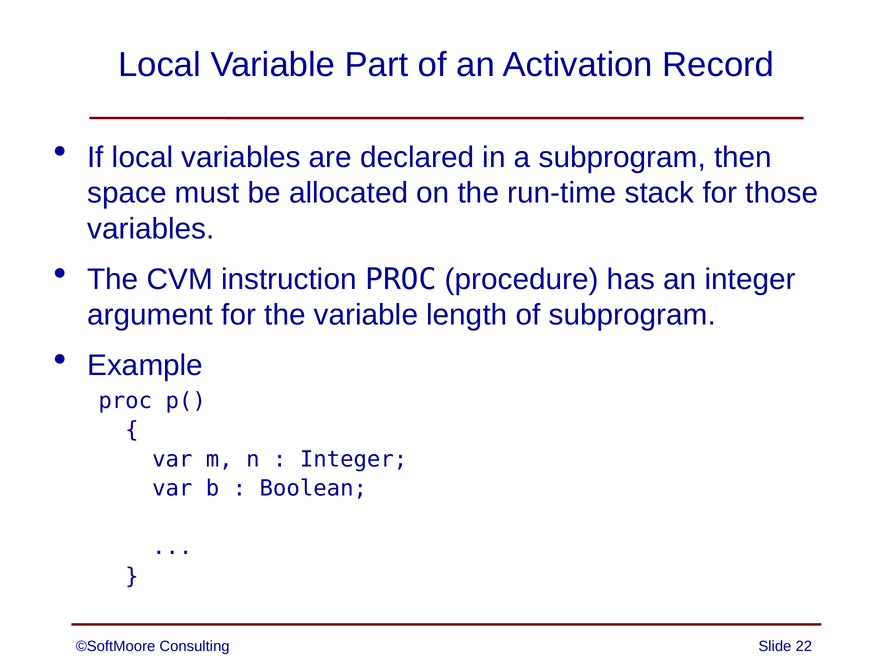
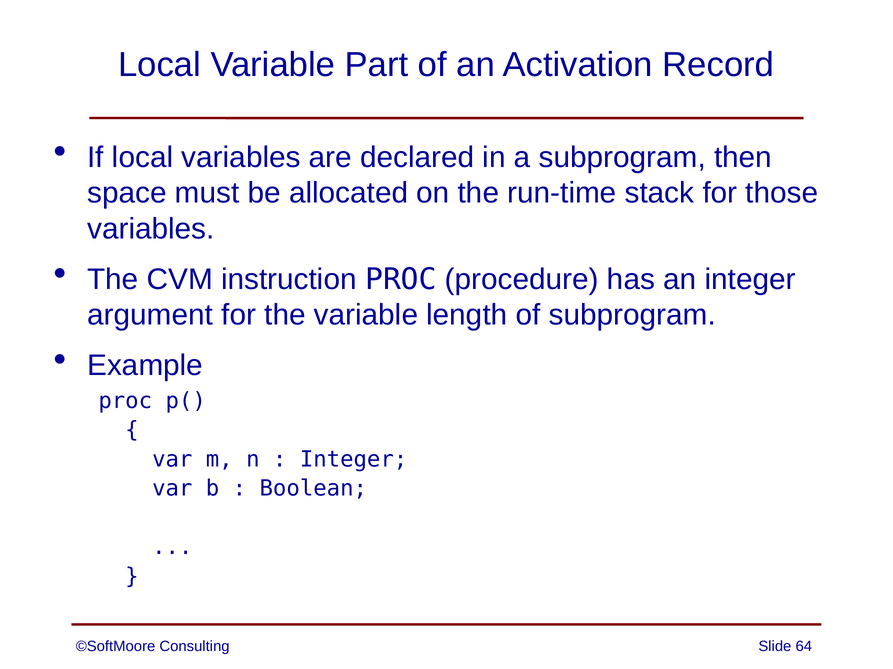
22: 22 -> 64
